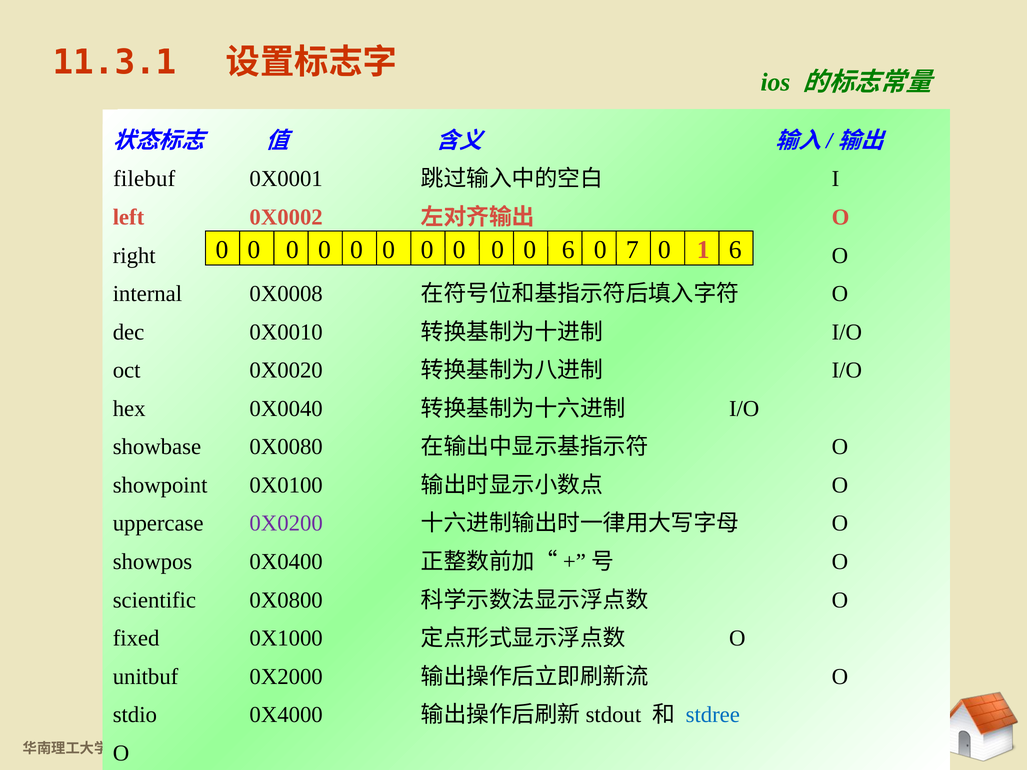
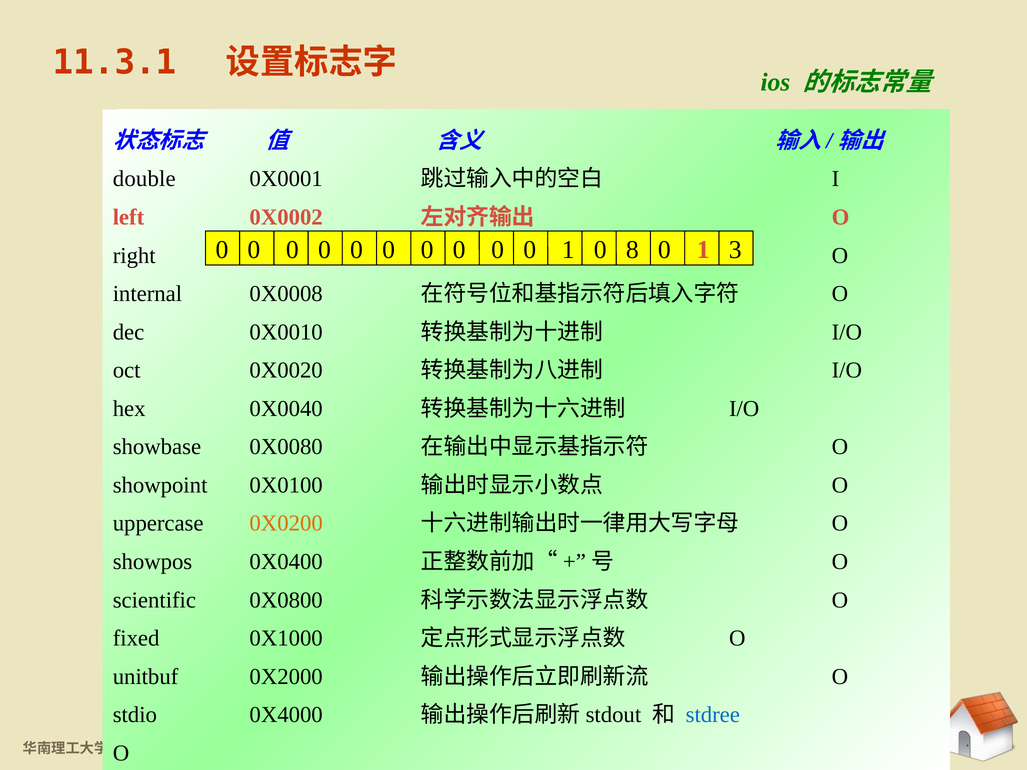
filebuf: filebuf -> double
6 at (568, 250): 6 -> 1
7: 7 -> 8
1 6: 6 -> 3
0X0200 colour: purple -> orange
